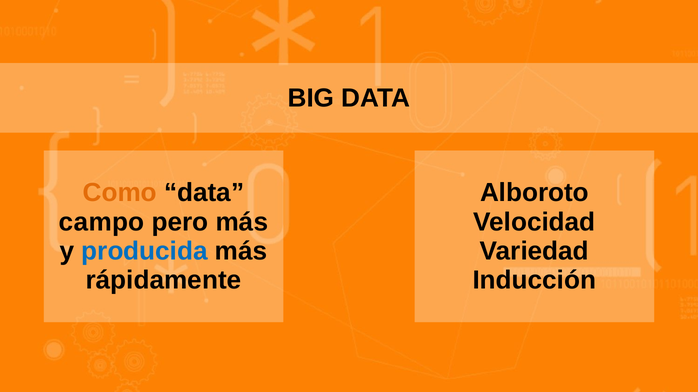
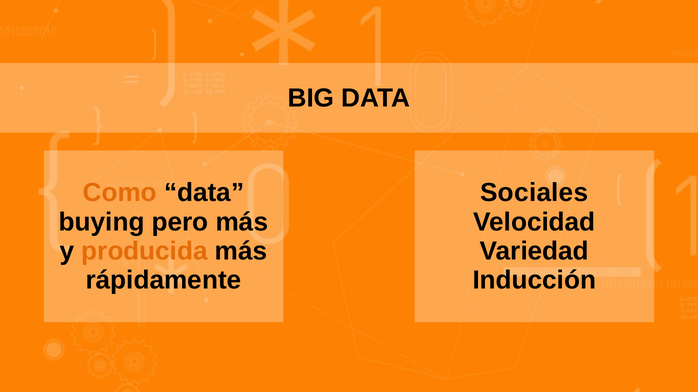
Alboroto: Alboroto -> Sociales
campo: campo -> buying
producida colour: blue -> orange
